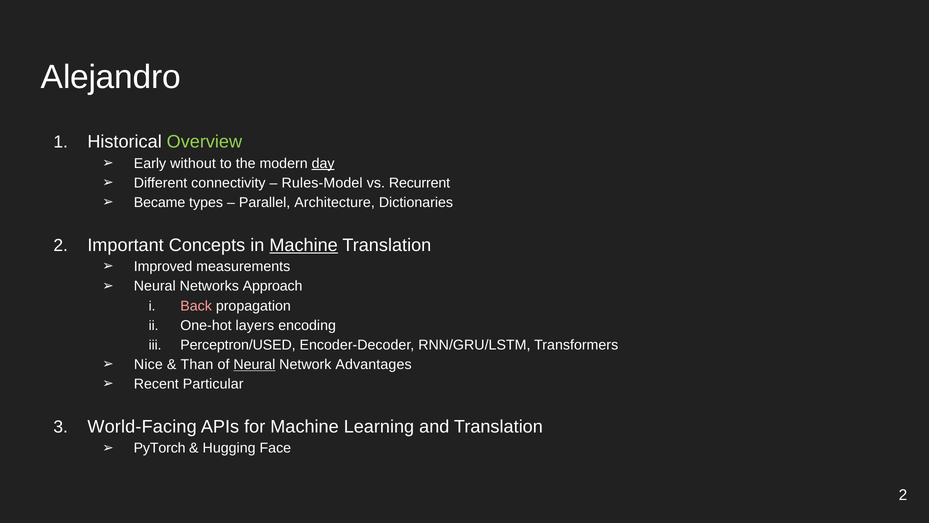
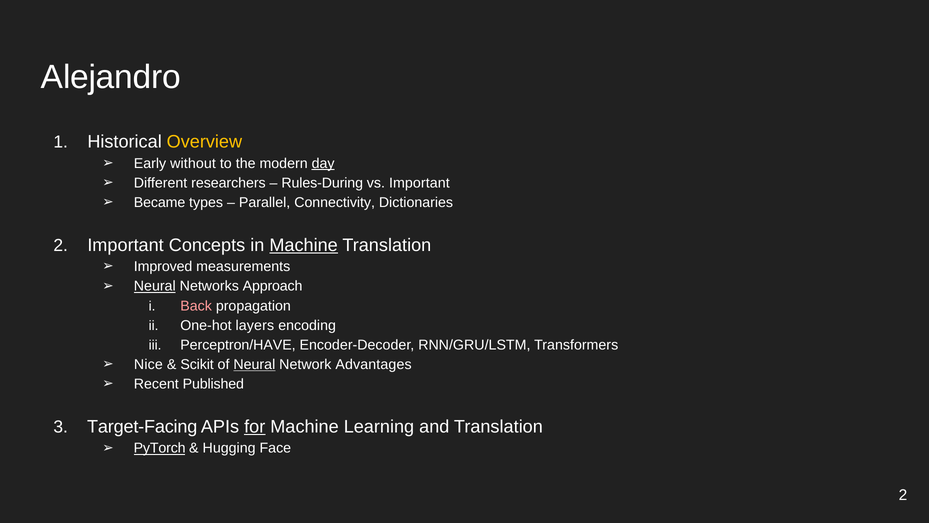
Overview colour: light green -> yellow
connectivity: connectivity -> researchers
Rules-Model: Rules-Model -> Rules-During
vs Recurrent: Recurrent -> Important
Architecture: Architecture -> Connectivity
Neural at (155, 286) underline: none -> present
Perceptron/USED: Perceptron/USED -> Perceptron/HAVE
Than: Than -> Scikit
Particular: Particular -> Published
World-Facing: World-Facing -> Target-Facing
for underline: none -> present
PyTorch underline: none -> present
